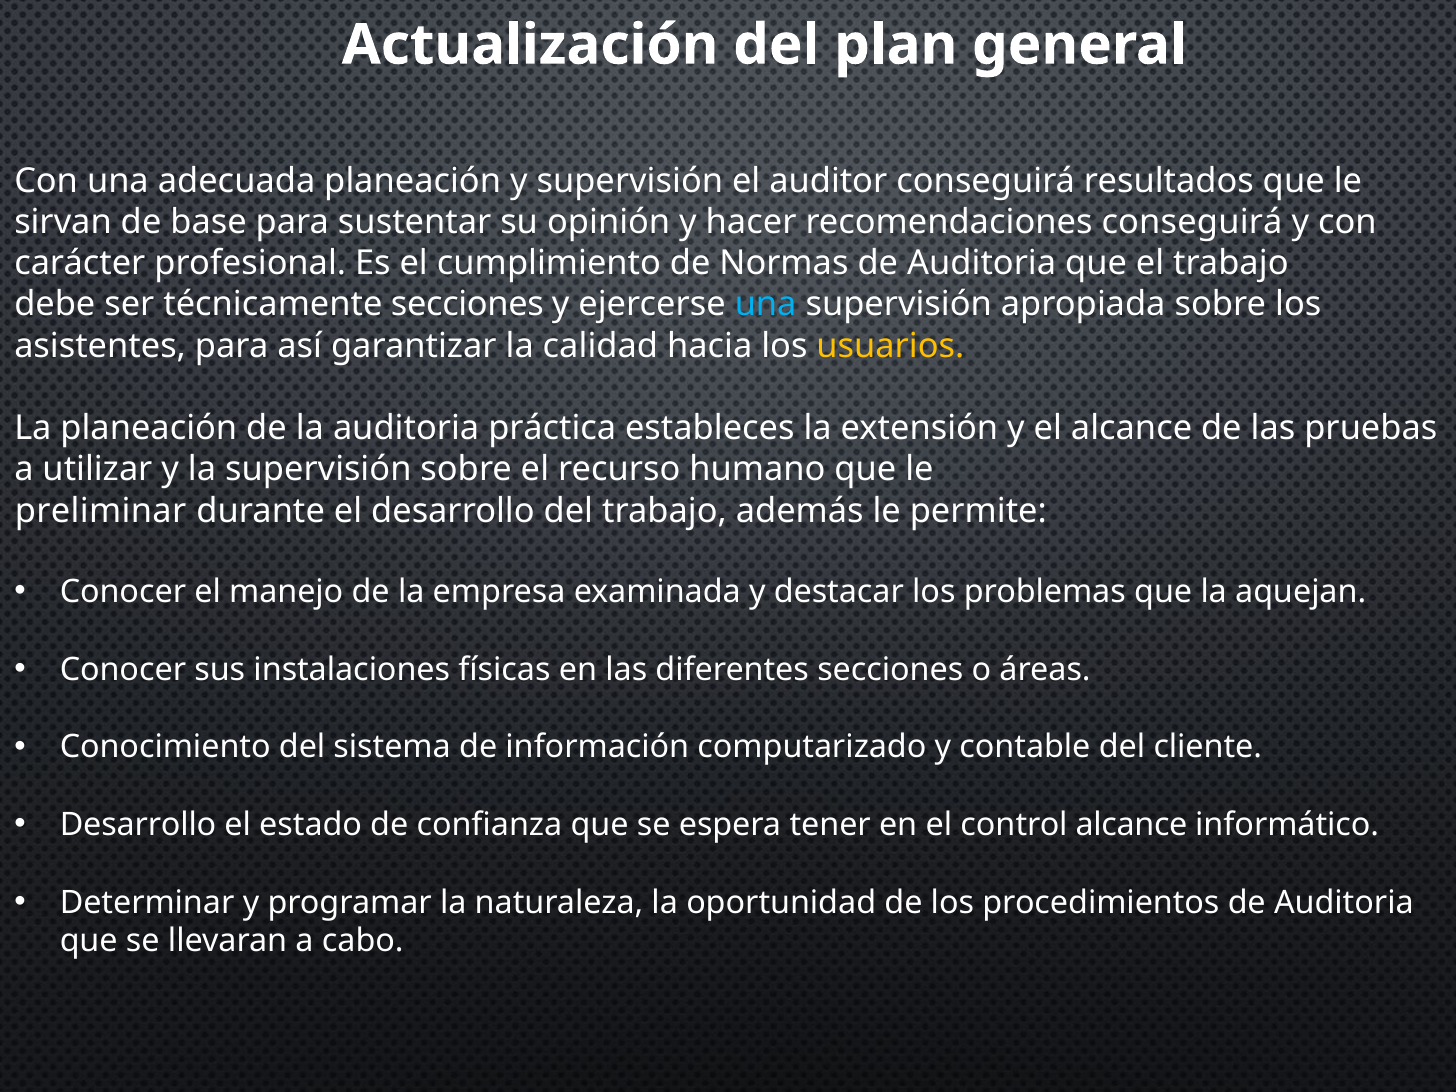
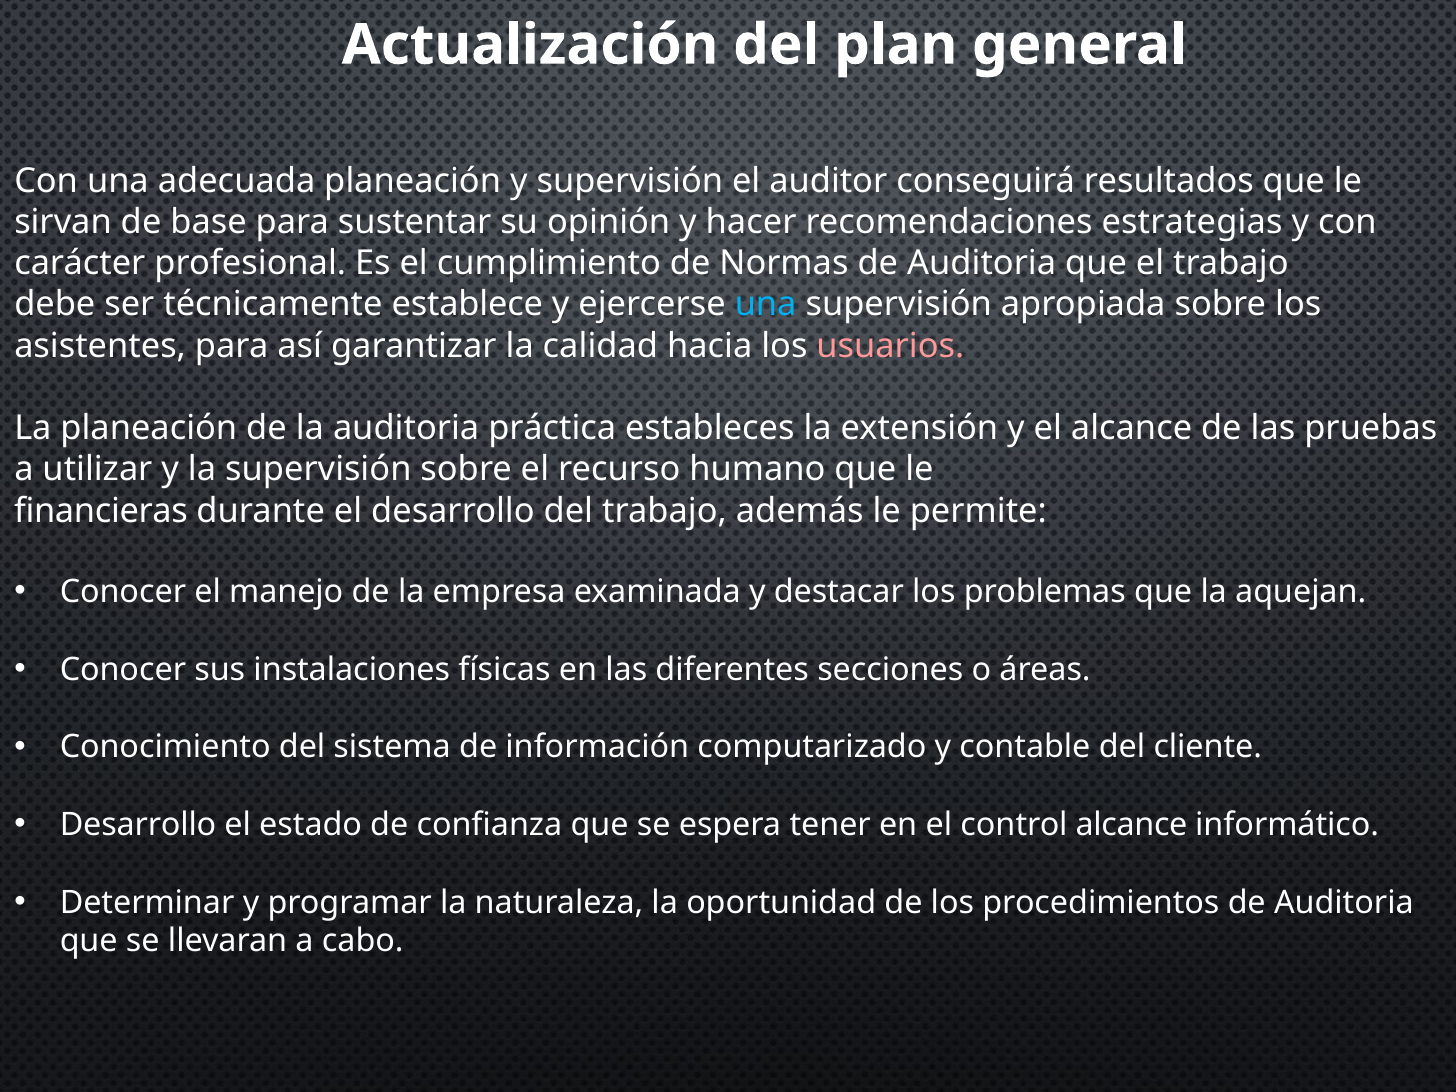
recomendaciones conseguirá: conseguirá -> estrategias
técnicamente secciones: secciones -> establece
usuarios colour: yellow -> pink
preliminar: preliminar -> financieras
